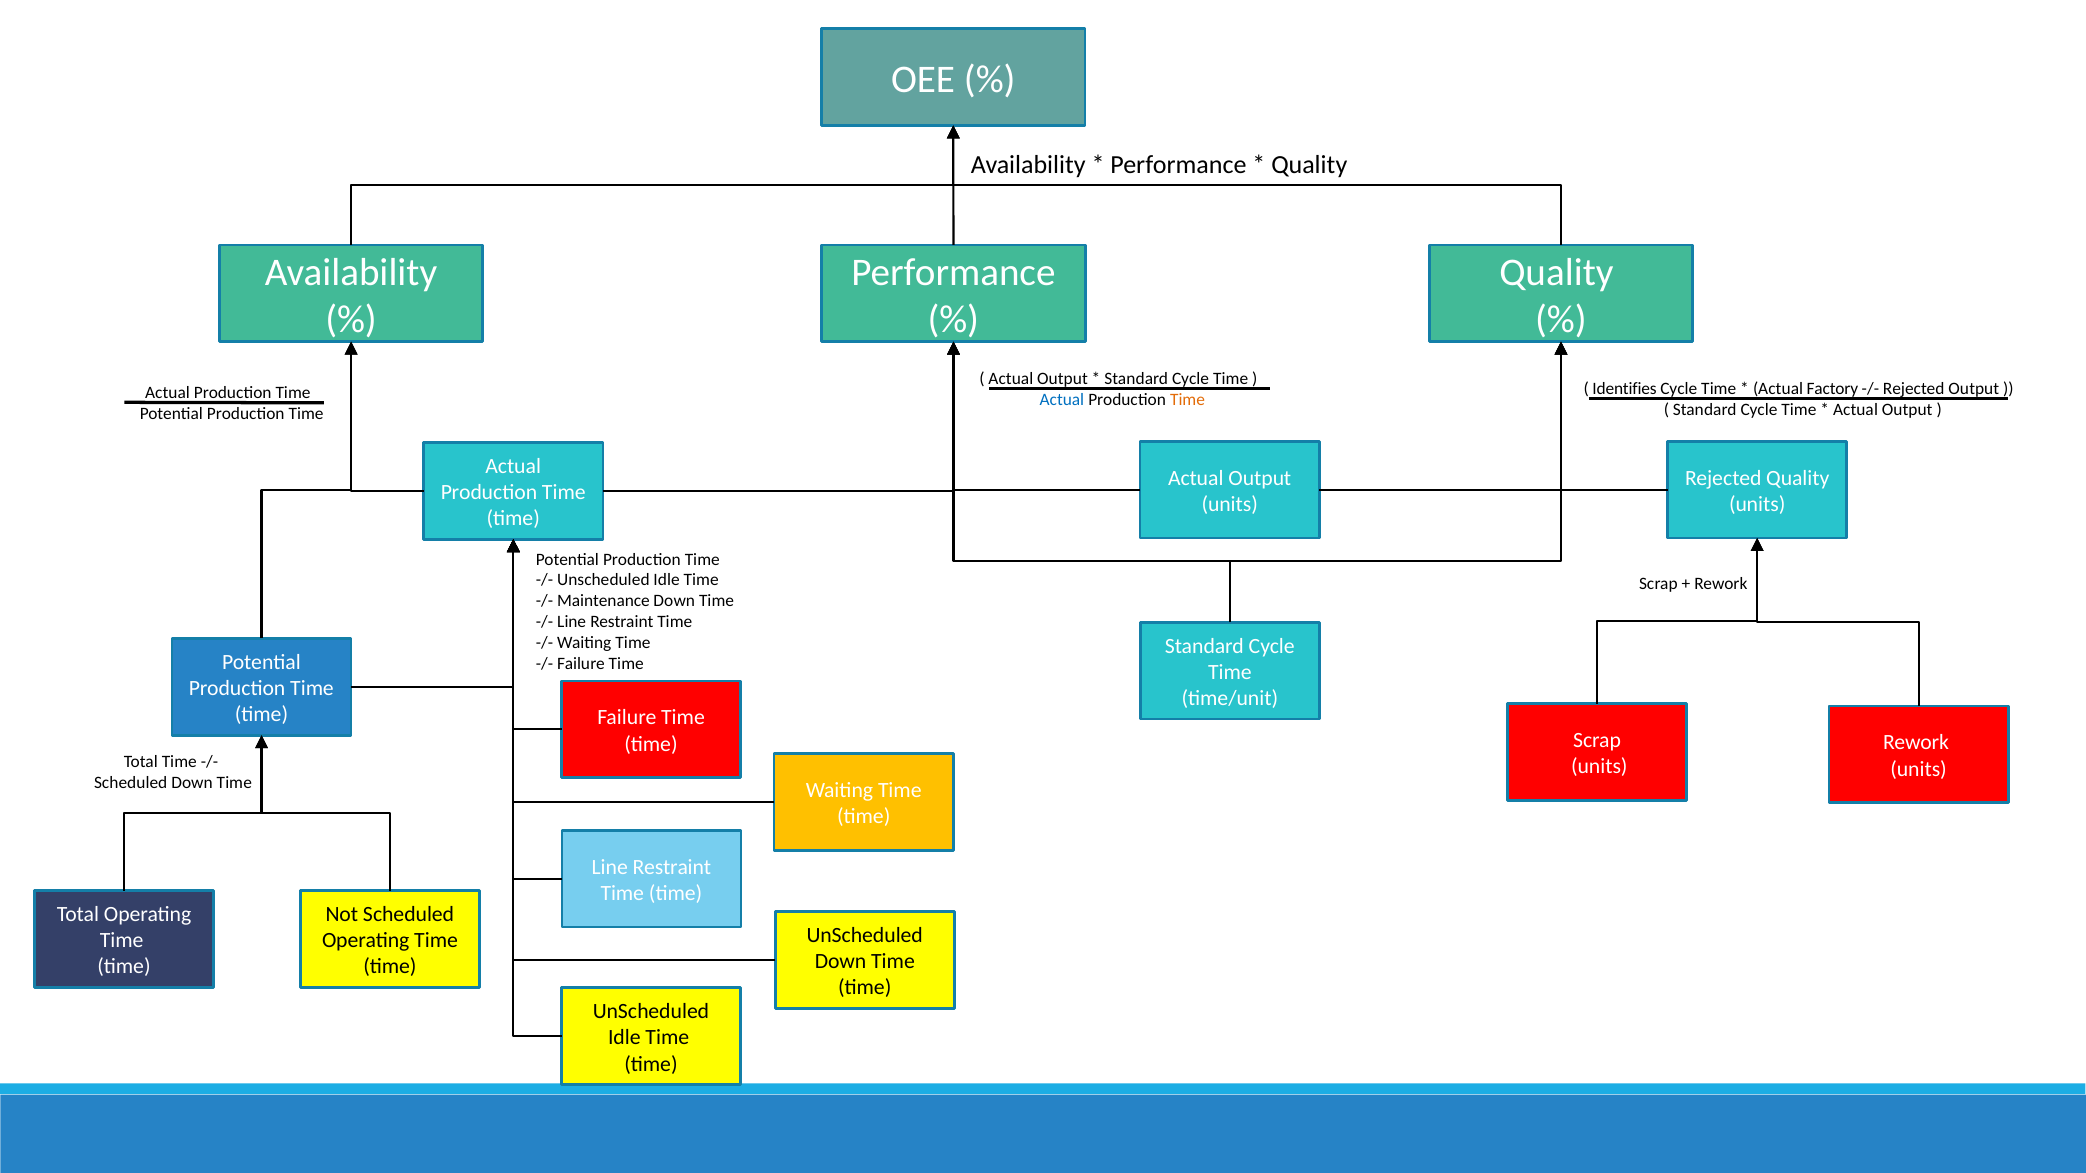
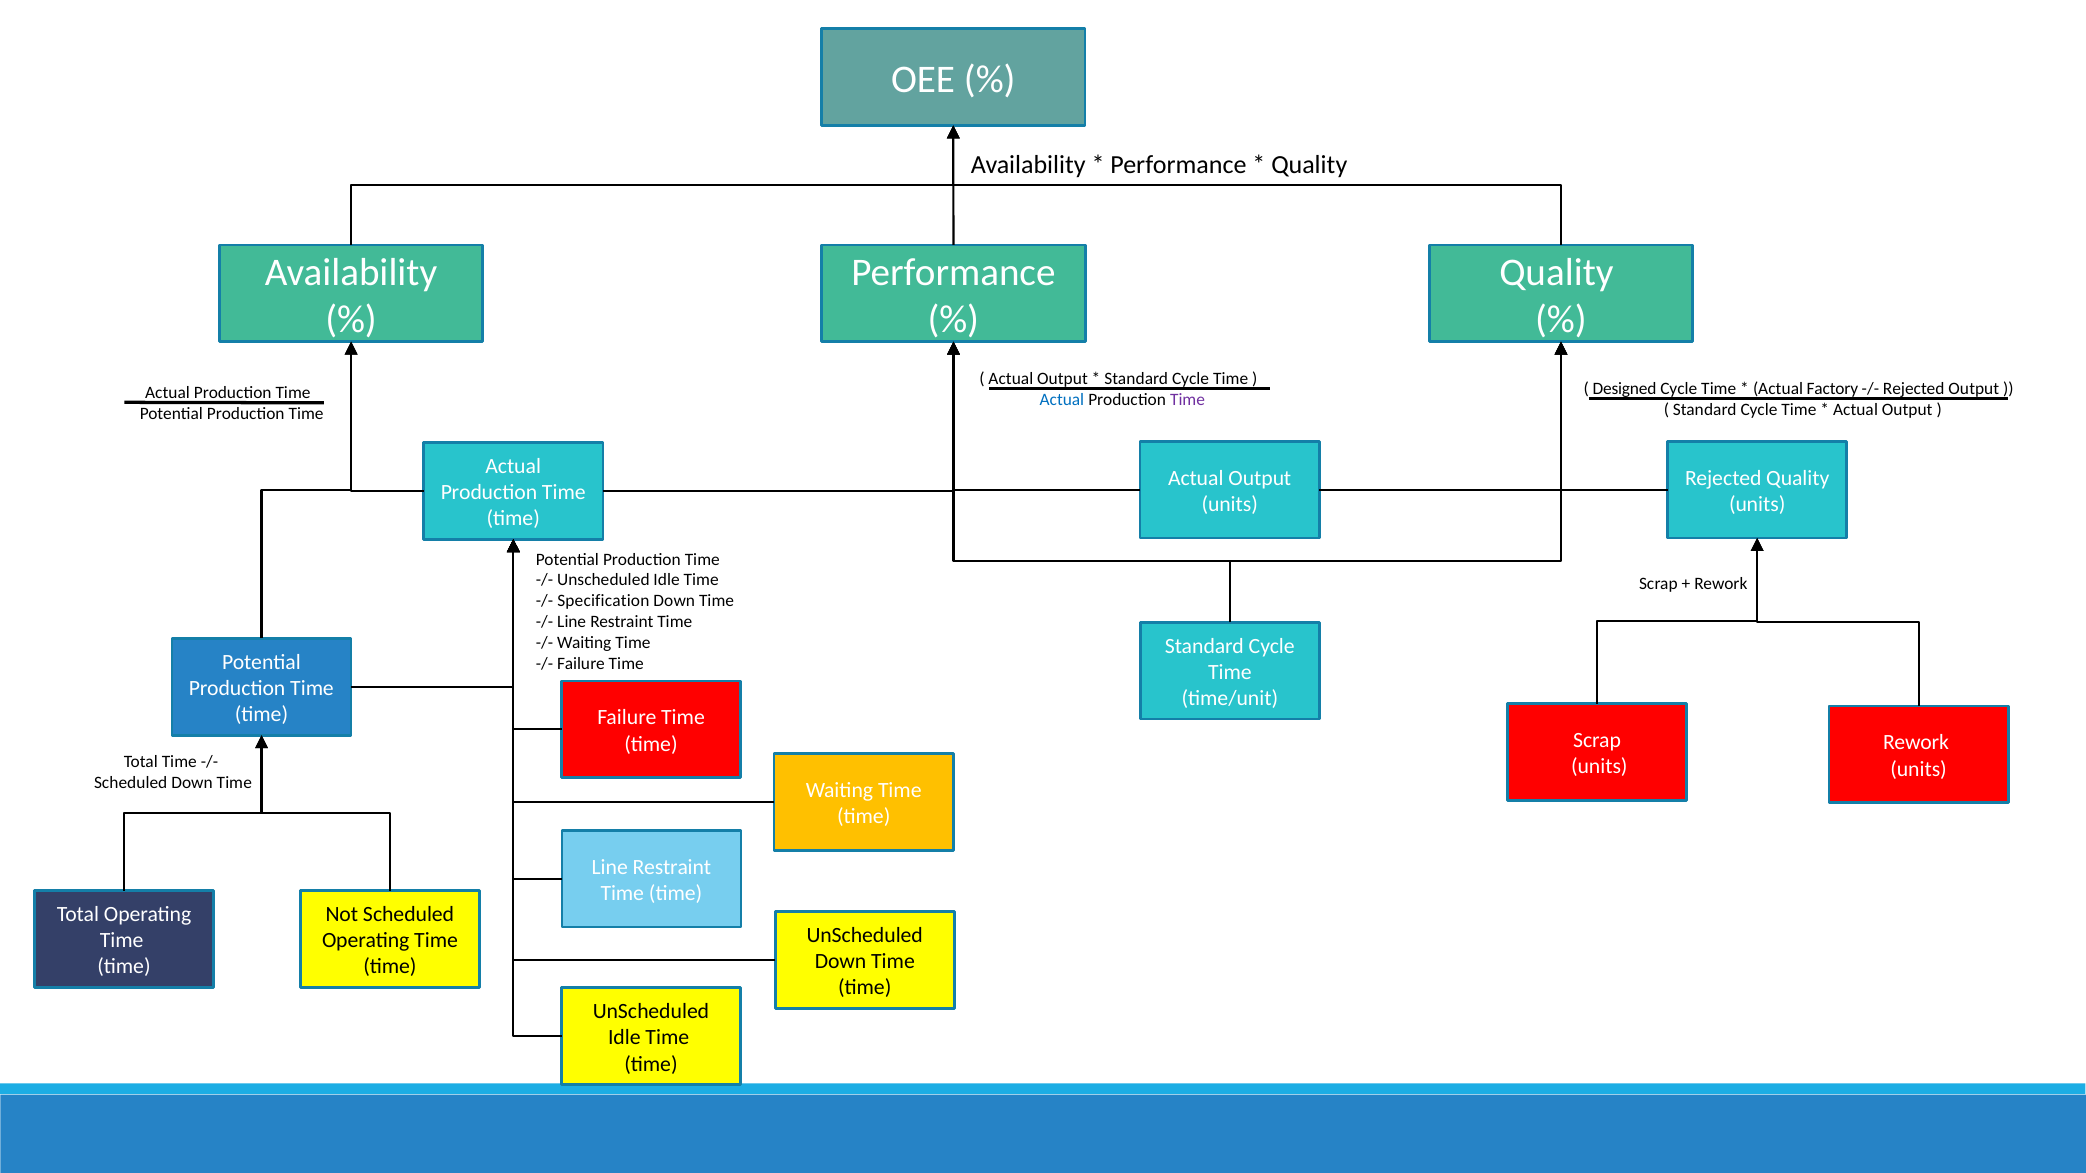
Identifies: Identifies -> Designed
Time at (1188, 400) colour: orange -> purple
Maintenance: Maintenance -> Specification
